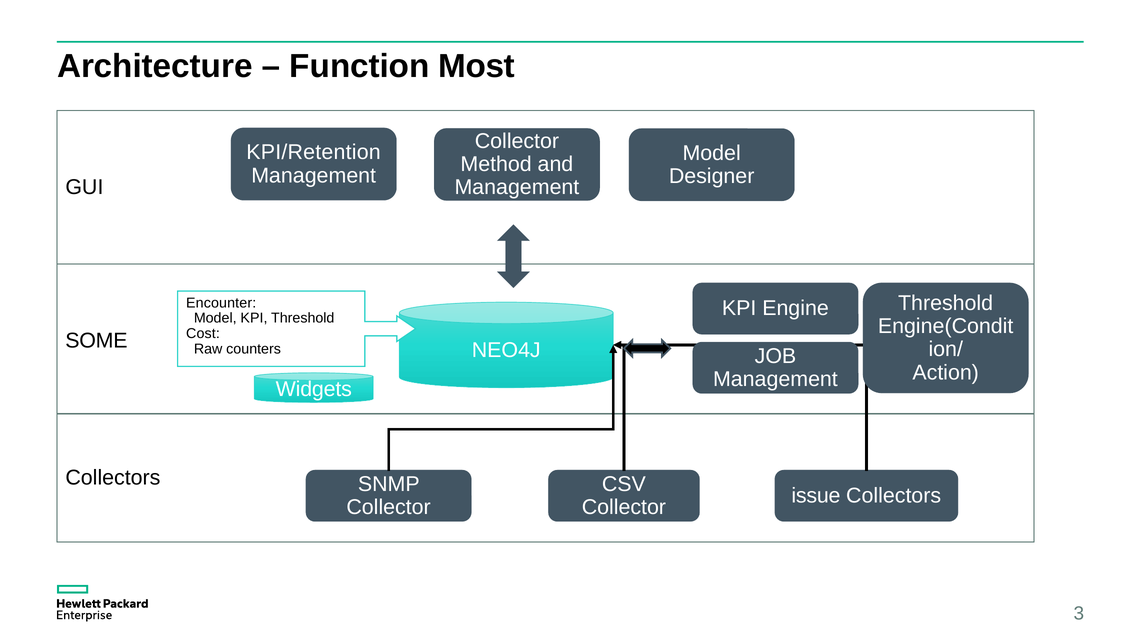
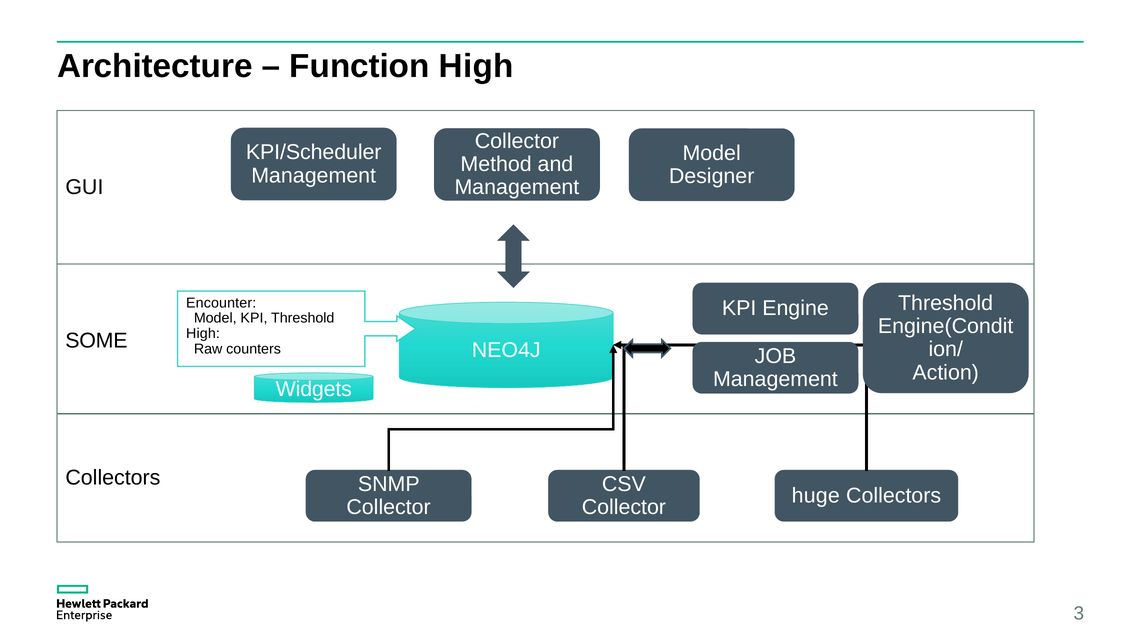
Function Most: Most -> High
KPI/Retention: KPI/Retention -> KPI/Scheduler
Cost at (203, 334): Cost -> High
issue: issue -> huge
